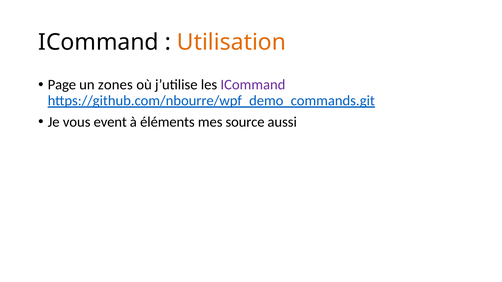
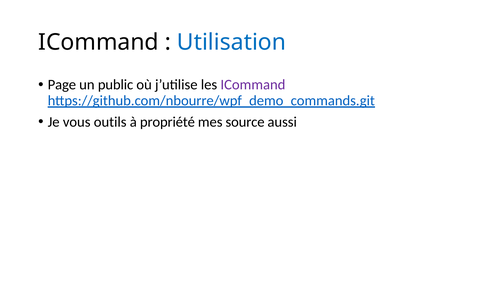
Utilisation colour: orange -> blue
zones: zones -> public
event: event -> outils
éléments: éléments -> propriété
